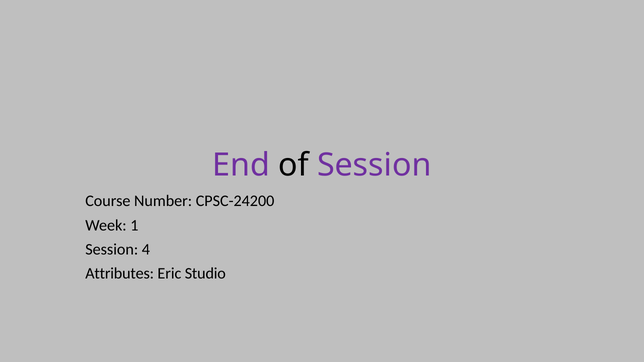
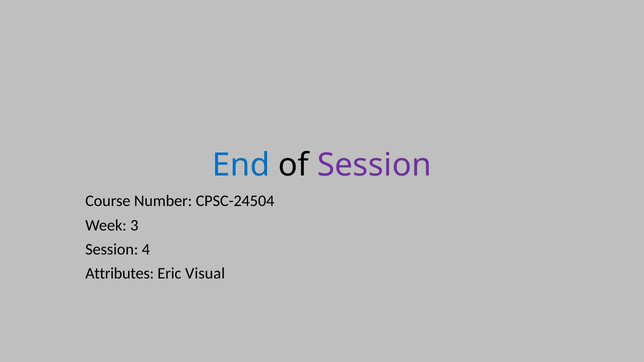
End colour: purple -> blue
CPSC-24200: CPSC-24200 -> CPSC-24504
1: 1 -> 3
Studio: Studio -> Visual
